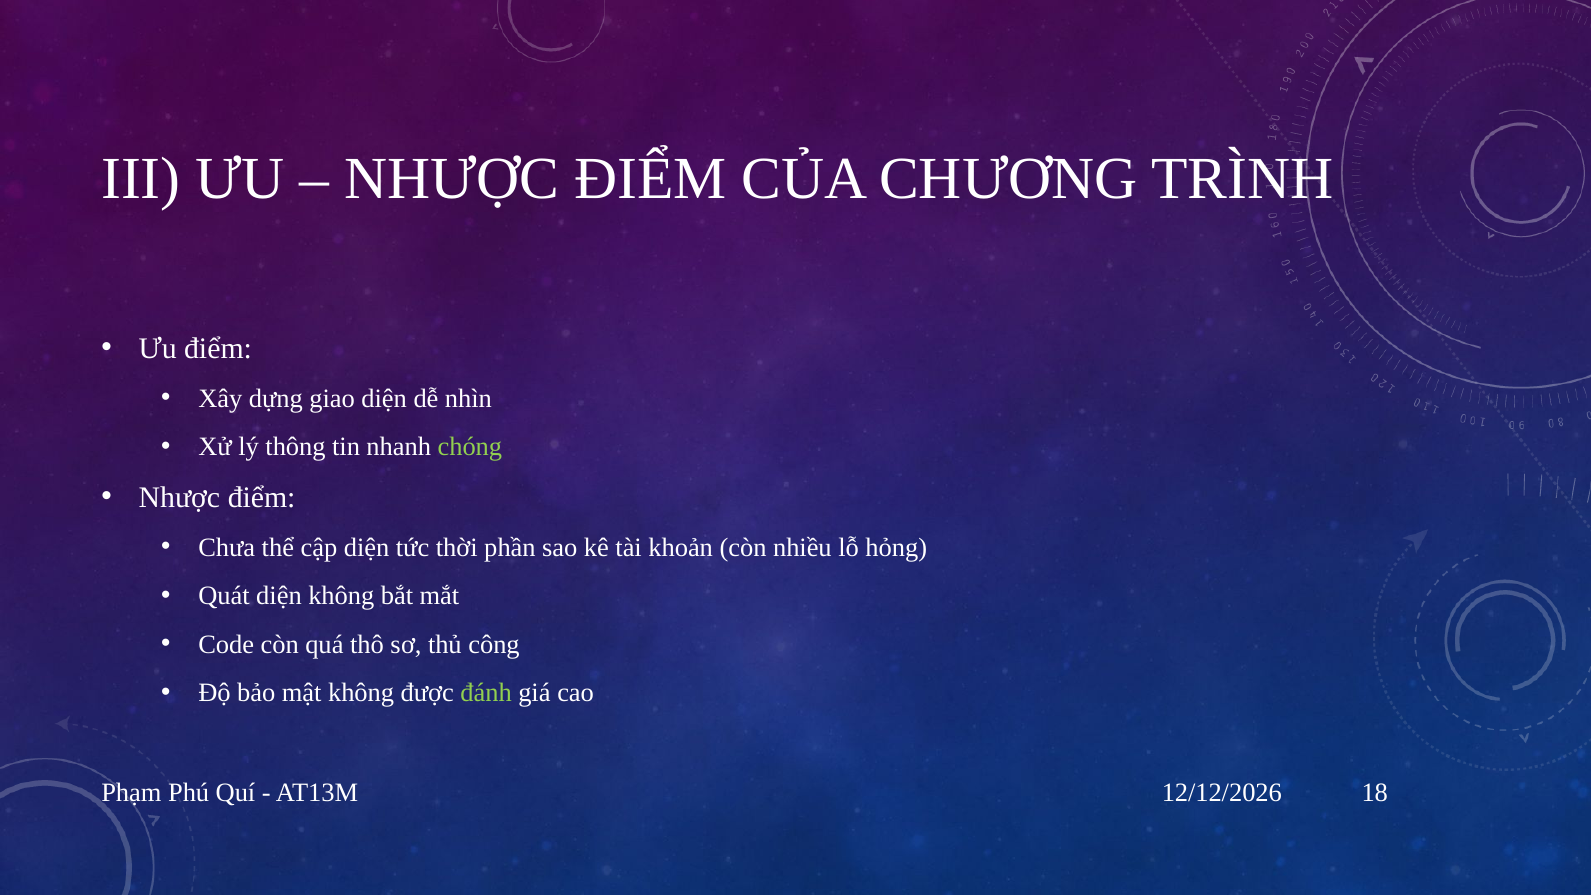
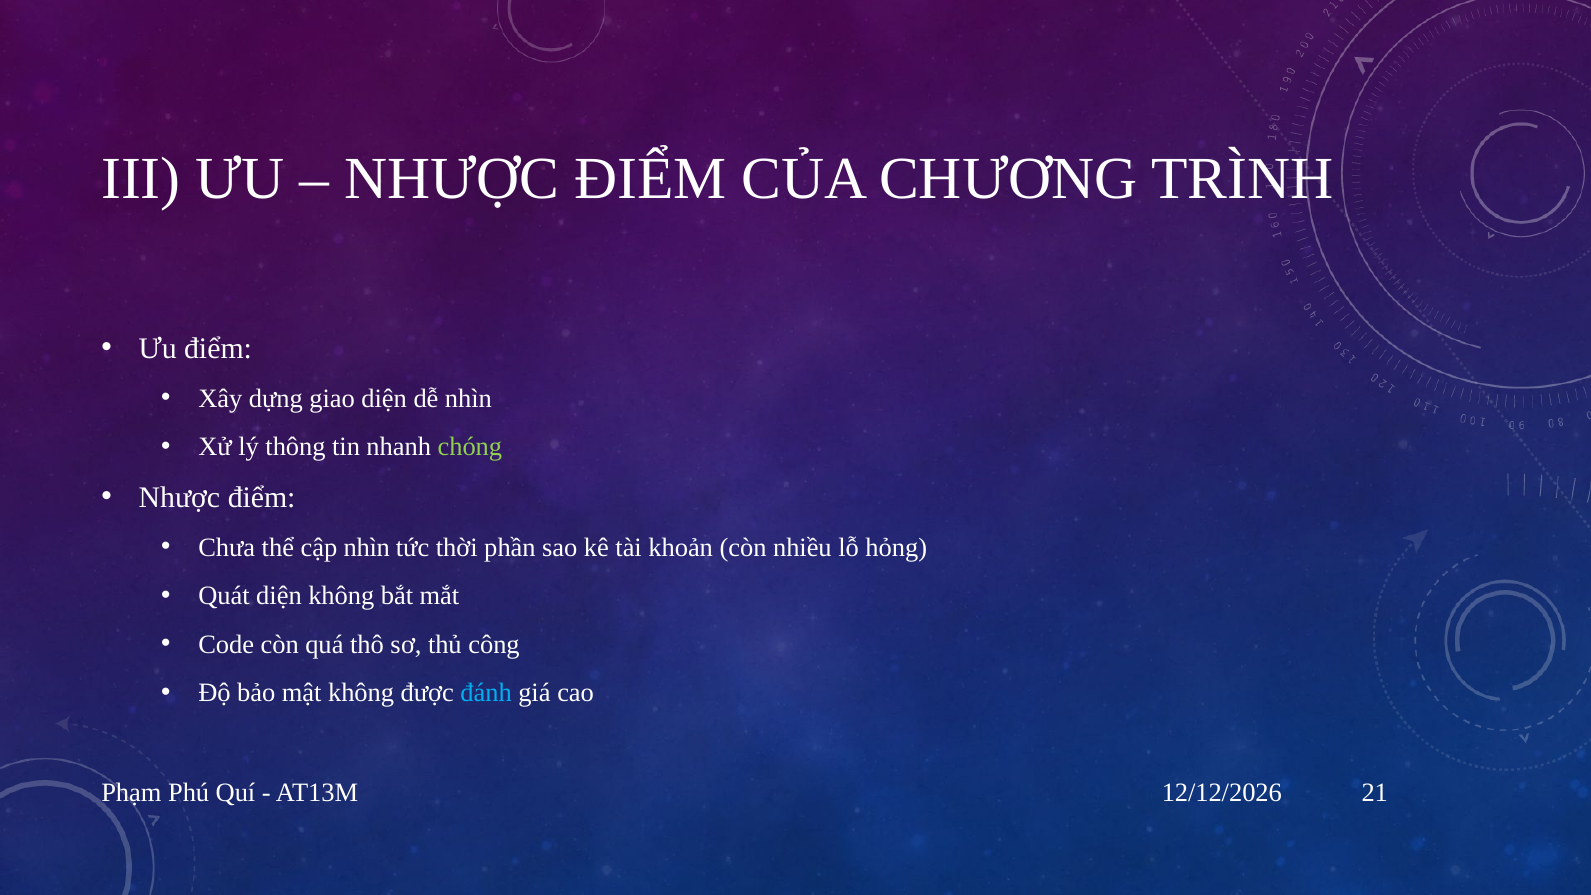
cập diện: diện -> nhìn
đánh colour: light green -> light blue
18: 18 -> 21
